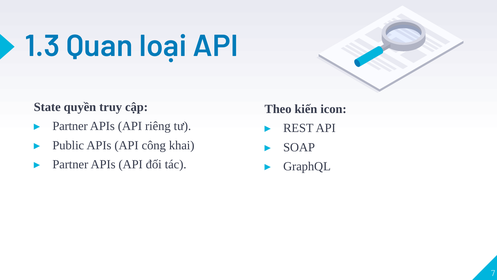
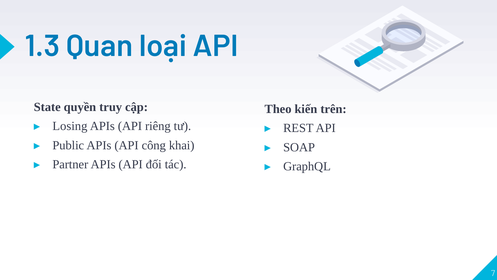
icon: icon -> trên
Partner at (70, 126): Partner -> Losing
